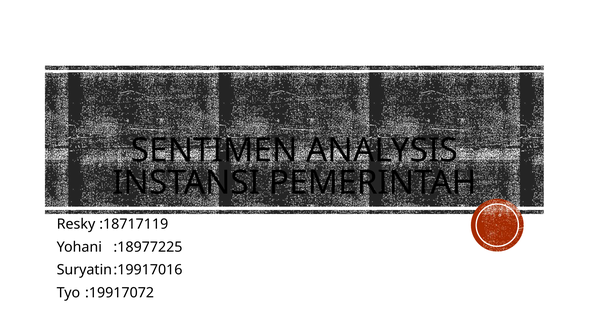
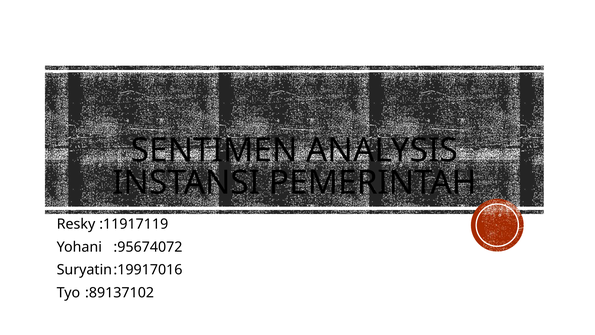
:18717119: :18717119 -> :11917119
:18977225: :18977225 -> :95674072
:19917072: :19917072 -> :89137102
